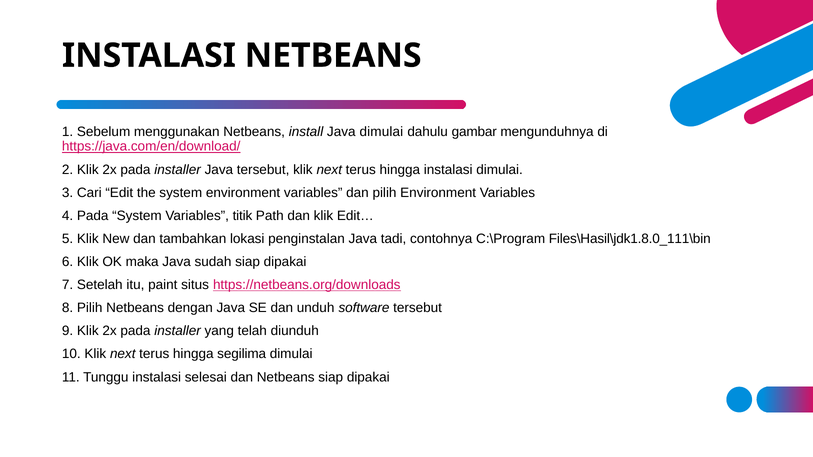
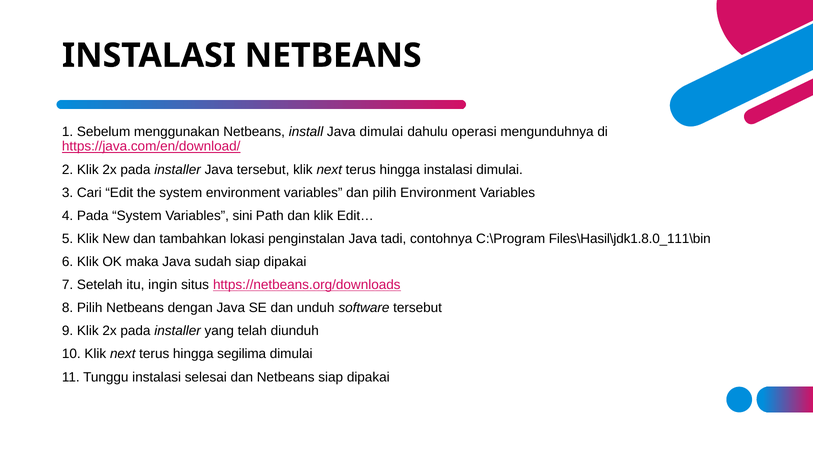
gambar: gambar -> operasi
titik: titik -> sini
paint: paint -> ingin
